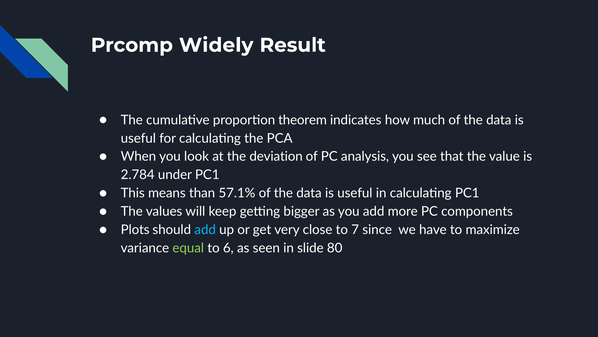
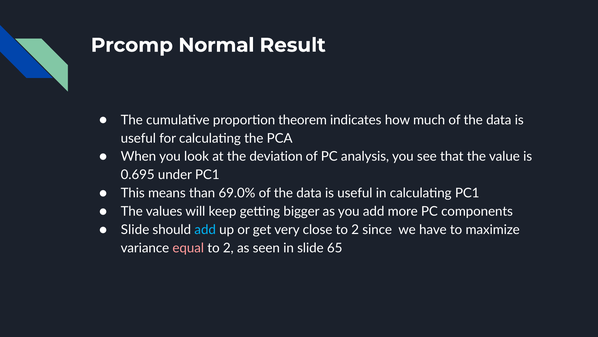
Widely: Widely -> Normal
2.784: 2.784 -> 0.695
57.1%: 57.1% -> 69.0%
Plots at (135, 229): Plots -> Slide
close to 7: 7 -> 2
equal colour: light green -> pink
6 at (228, 248): 6 -> 2
80: 80 -> 65
